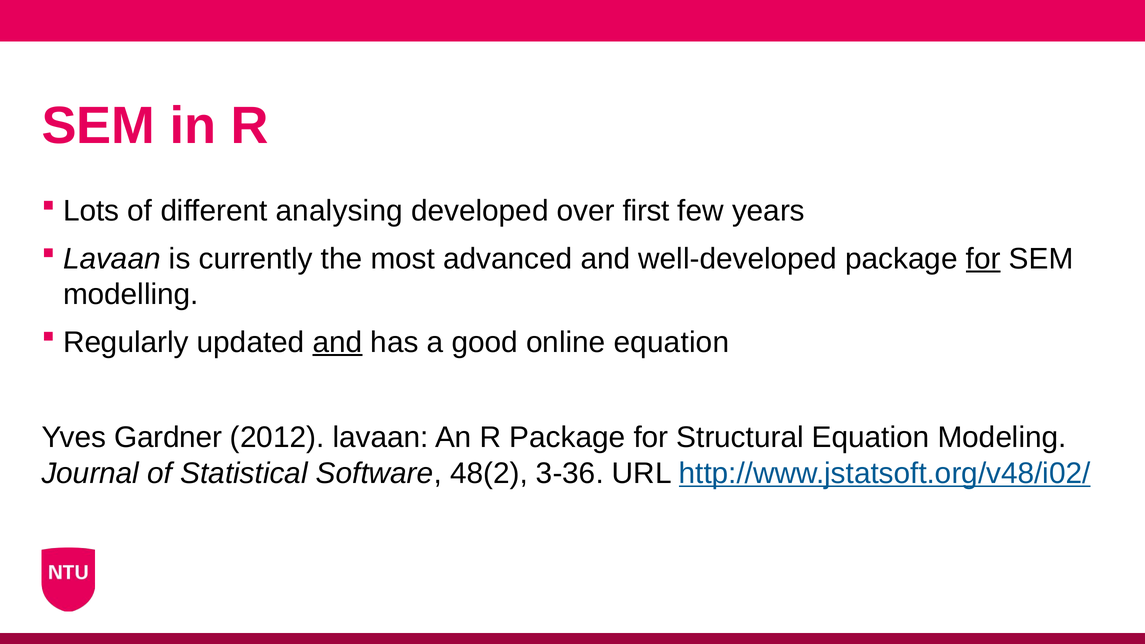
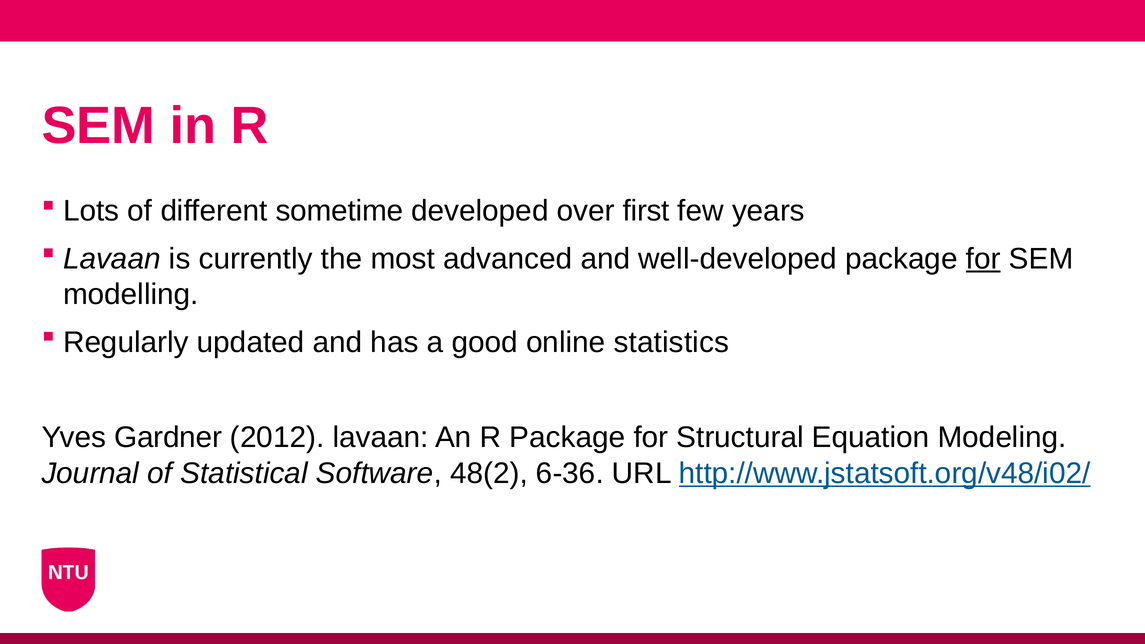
analysing: analysing -> sometime
and at (338, 342) underline: present -> none
online equation: equation -> statistics
3-36: 3-36 -> 6-36
